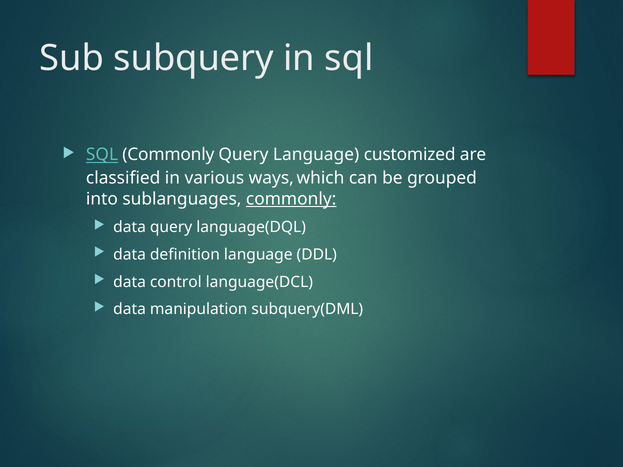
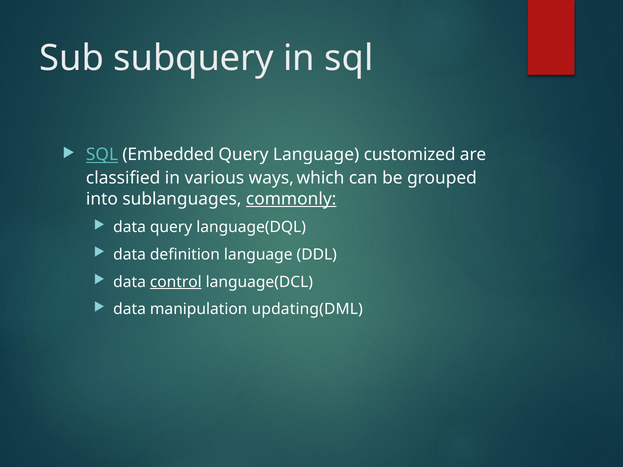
SQL Commonly: Commonly -> Embedded
control underline: none -> present
subquery(DML: subquery(DML -> updating(DML
